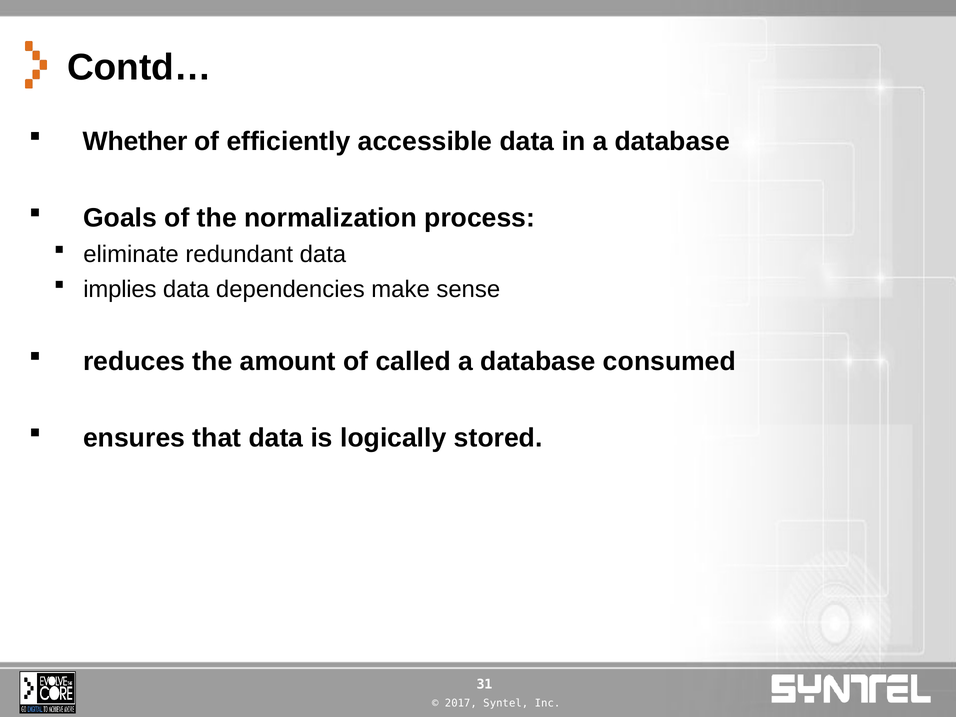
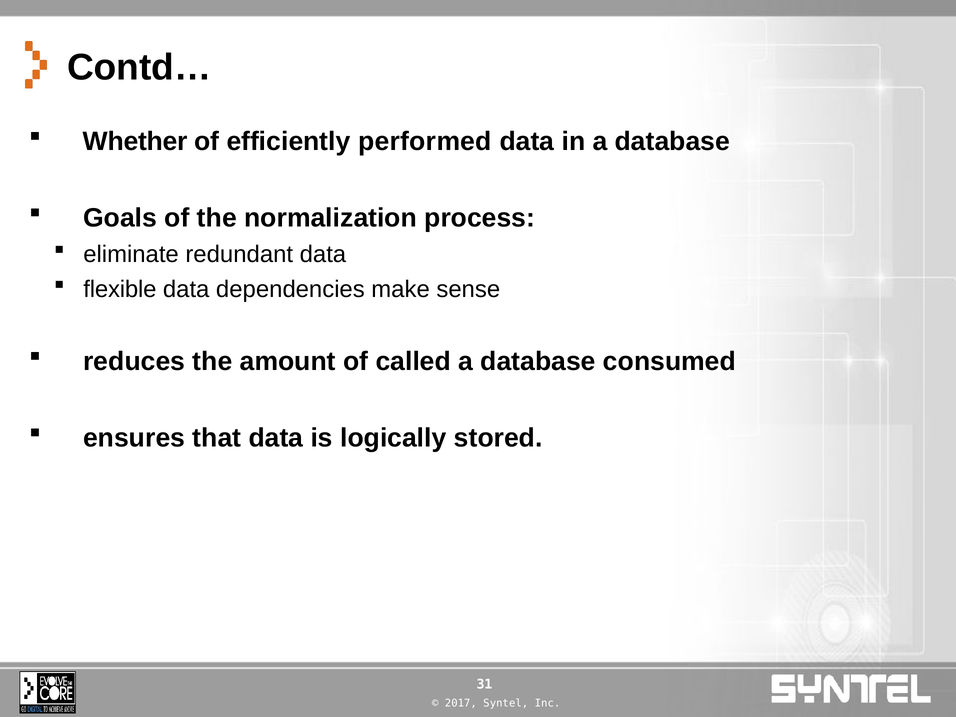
accessible: accessible -> performed
implies: implies -> flexible
